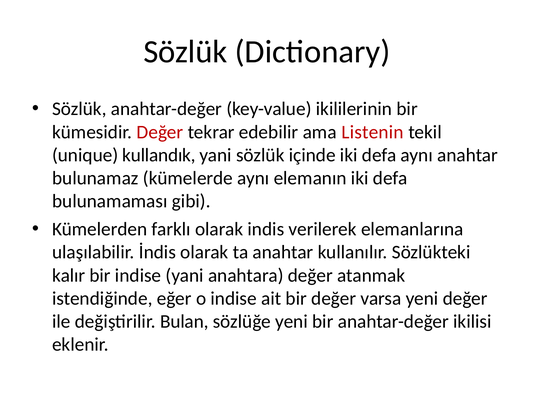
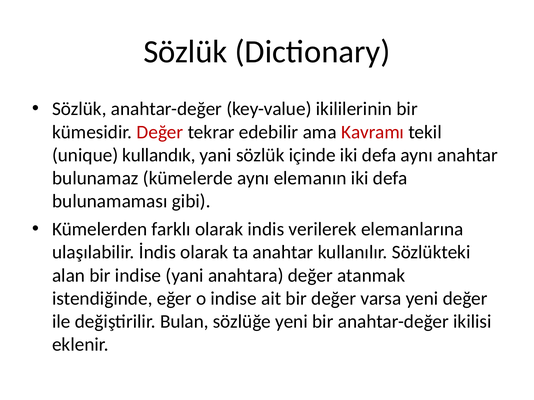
Listenin: Listenin -> Kavramı
kalır: kalır -> alan
